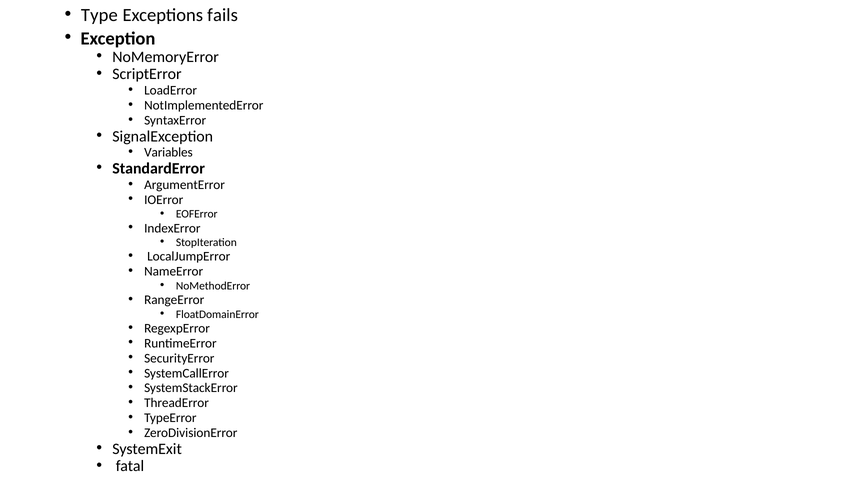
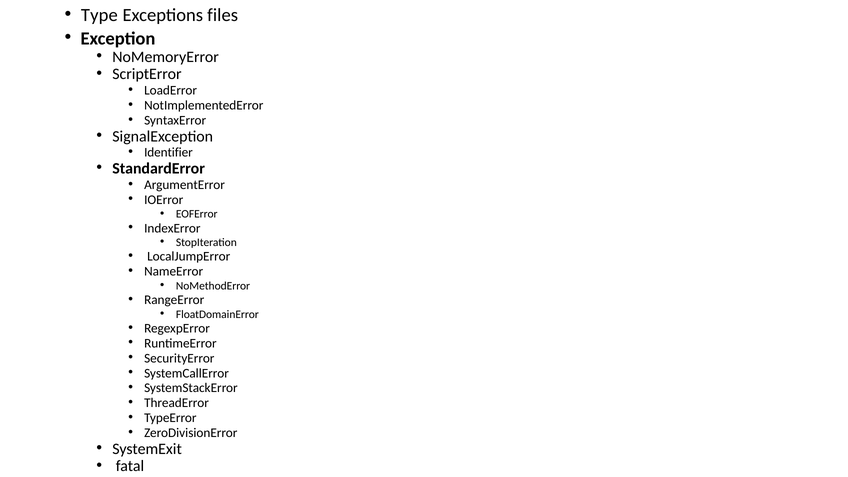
fails: fails -> files
Variables: Variables -> Identifier
